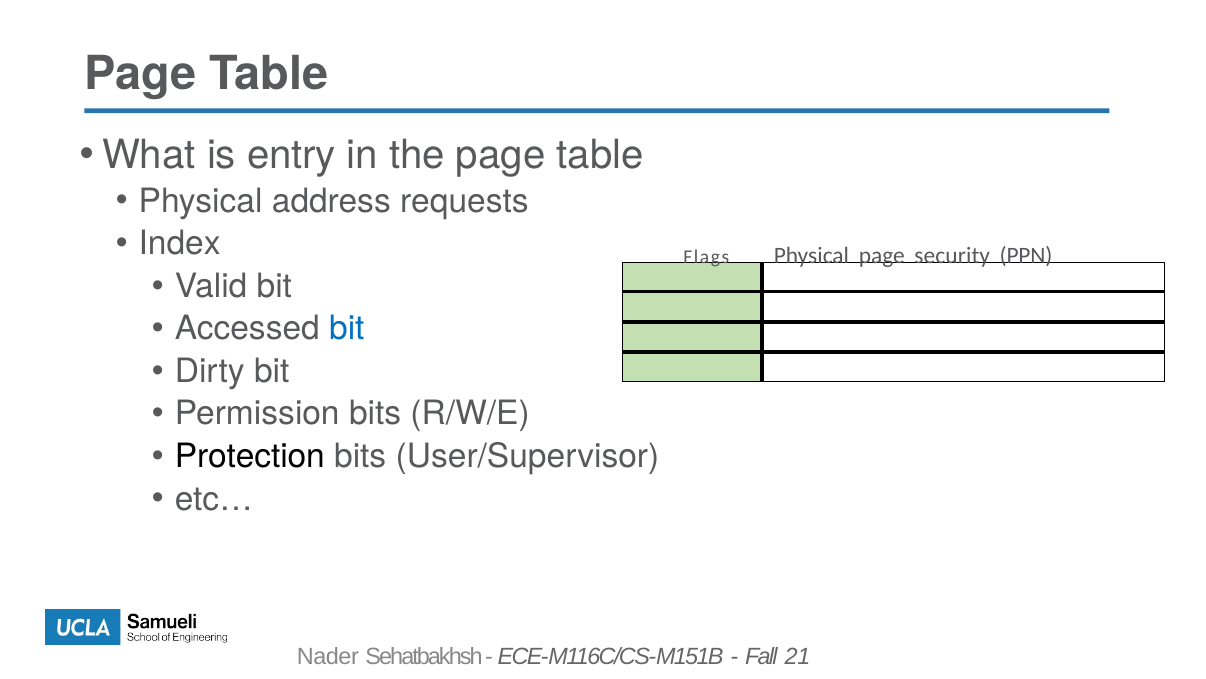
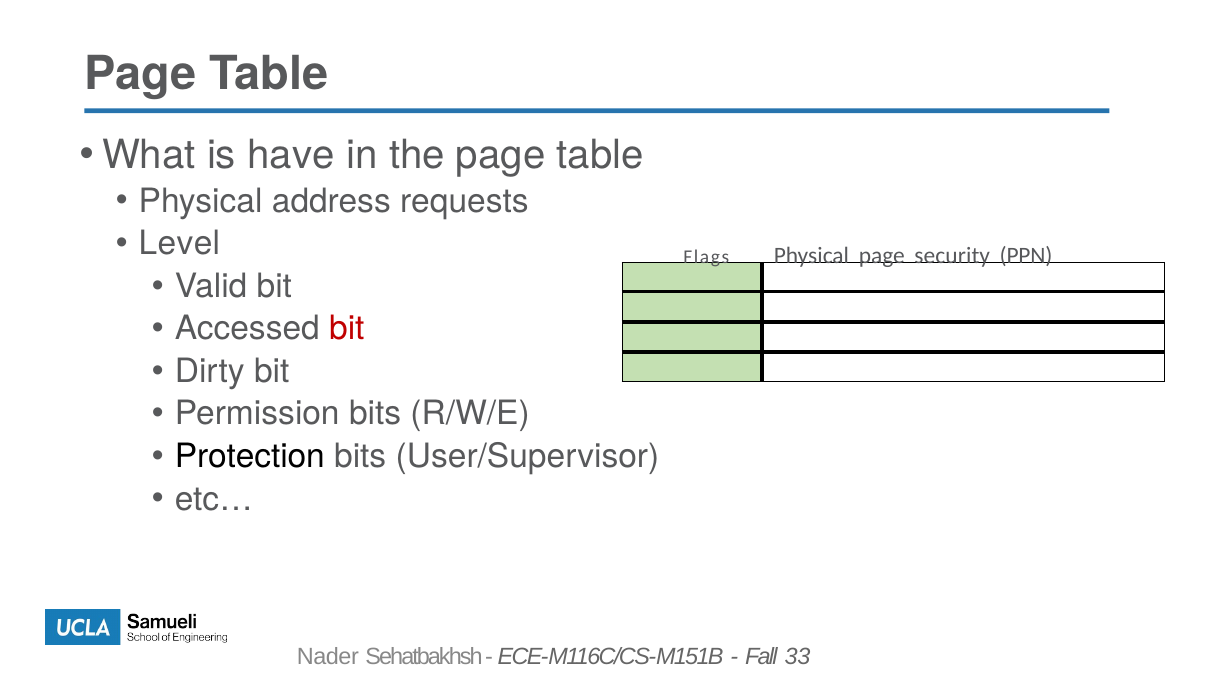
entry: entry -> have
Index: Index -> Level
bit at (347, 329) colour: blue -> red
21: 21 -> 33
